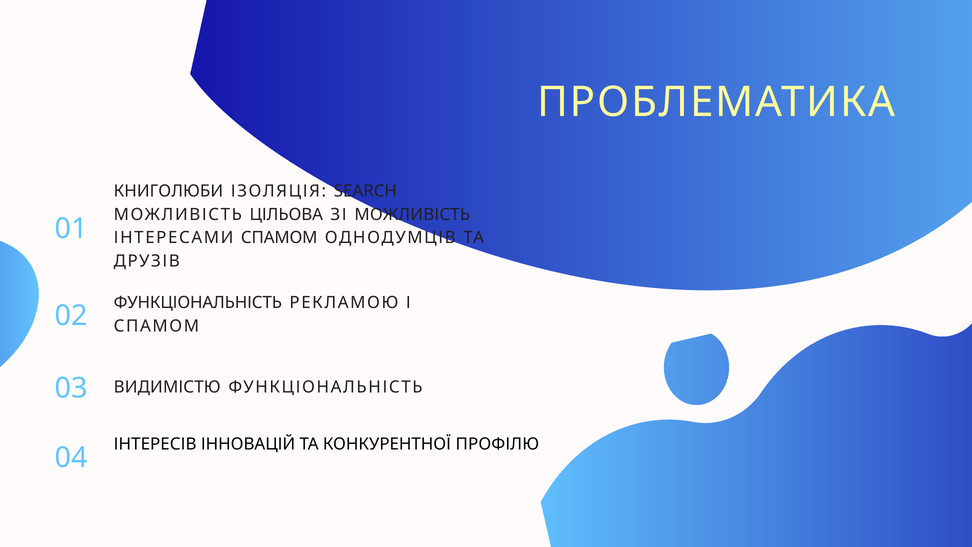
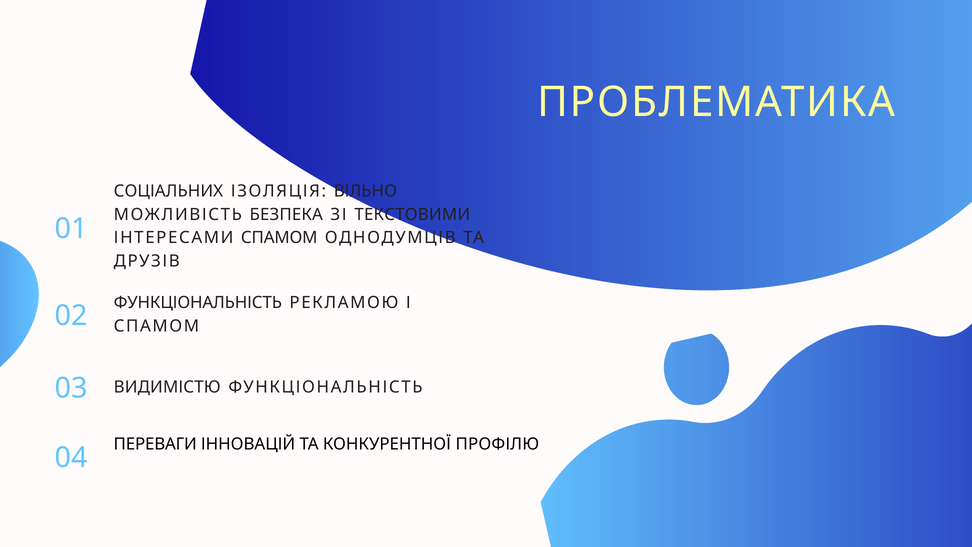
КНИГОЛЮБИ: КНИГОЛЮБИ -> СОЦІАЛЬНИХ
SEARCH: SEARCH -> ВІЛЬНО
ЦІЛЬОВА: ЦІЛЬОВА -> БЕЗПЕКА
ЗІ МОЖЛИВІСТЬ: МОЖЛИВІСТЬ -> ТЕКСТОВИМИ
ІНТЕРЕСІВ: ІНТЕРЕСІВ -> ПЕРЕВАГИ
